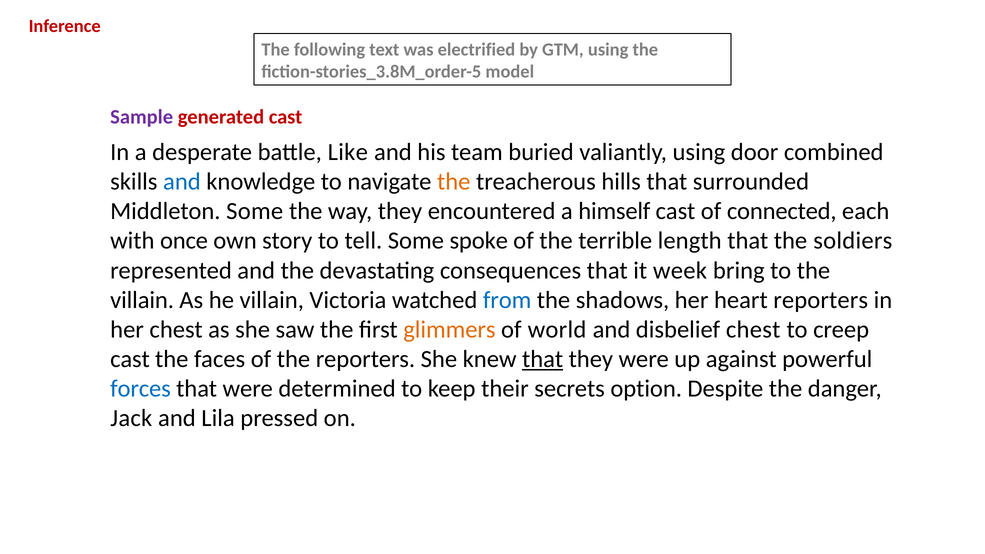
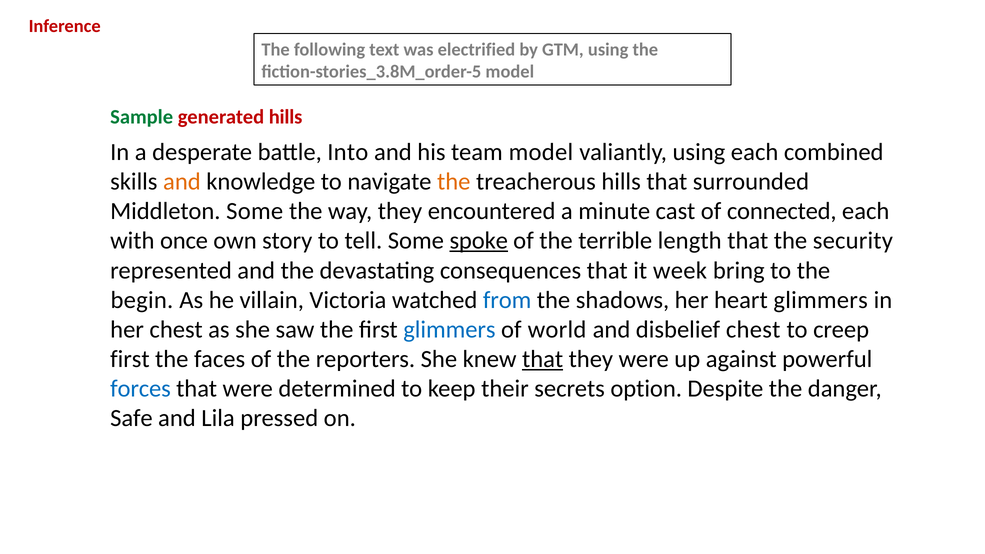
Sample colour: purple -> green
generated cast: cast -> hills
Like: Like -> Into
team buried: buried -> model
using door: door -> each
and at (182, 182) colour: blue -> orange
himself: himself -> minute
spoke underline: none -> present
soldiers: soldiers -> security
villain at (142, 300): villain -> begin
heart reporters: reporters -> glimmers
glimmers at (449, 330) colour: orange -> blue
cast at (130, 359): cast -> first
Jack: Jack -> Safe
